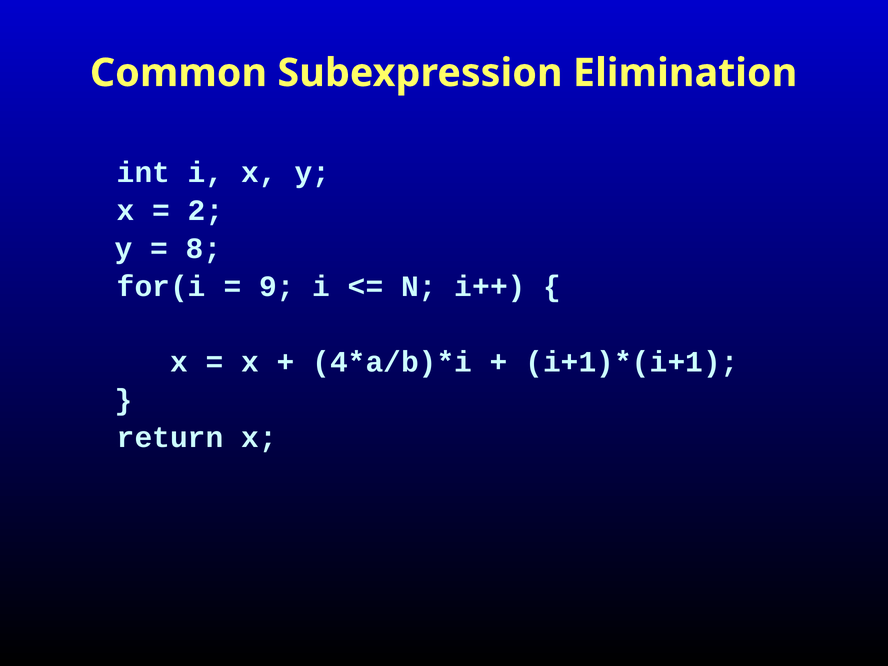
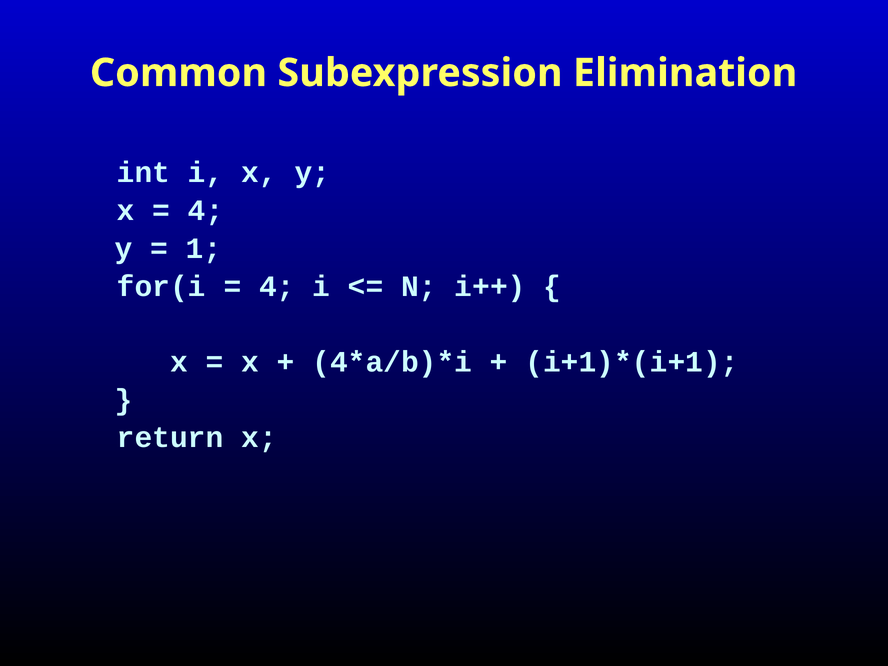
2 at (206, 211): 2 -> 4
8: 8 -> 1
9 at (277, 286): 9 -> 4
